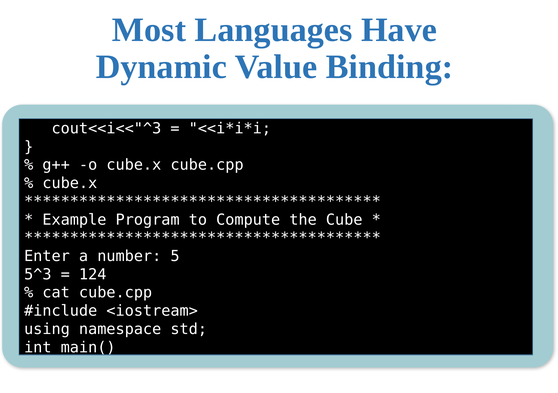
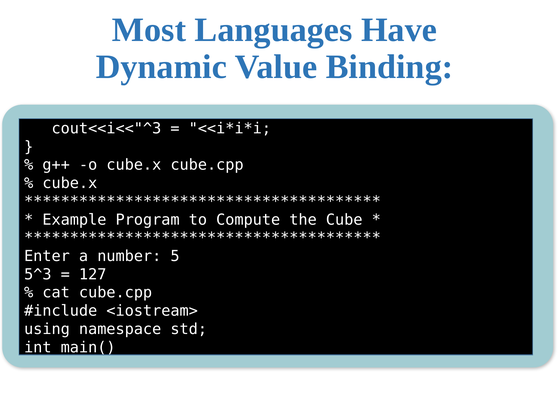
124: 124 -> 127
